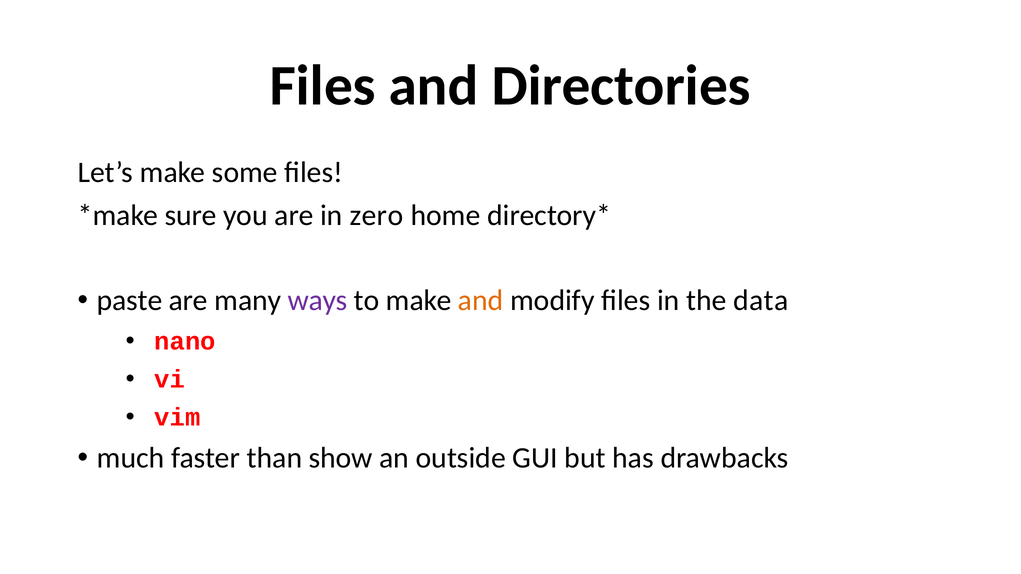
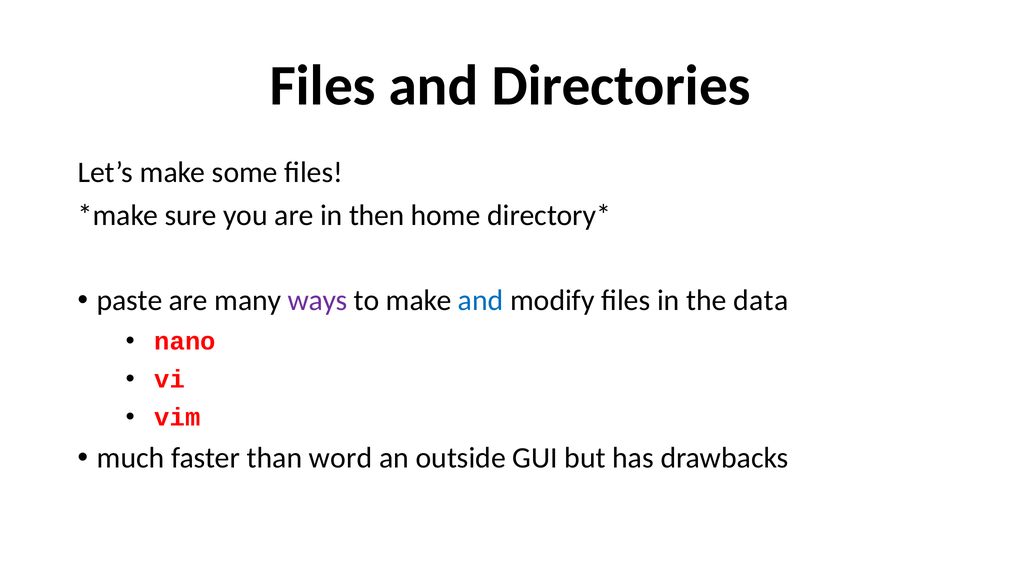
zero: zero -> then
and at (481, 301) colour: orange -> blue
show: show -> word
